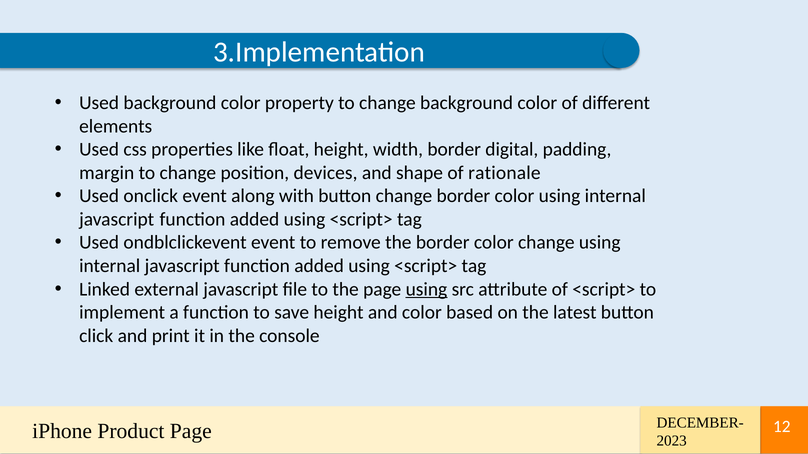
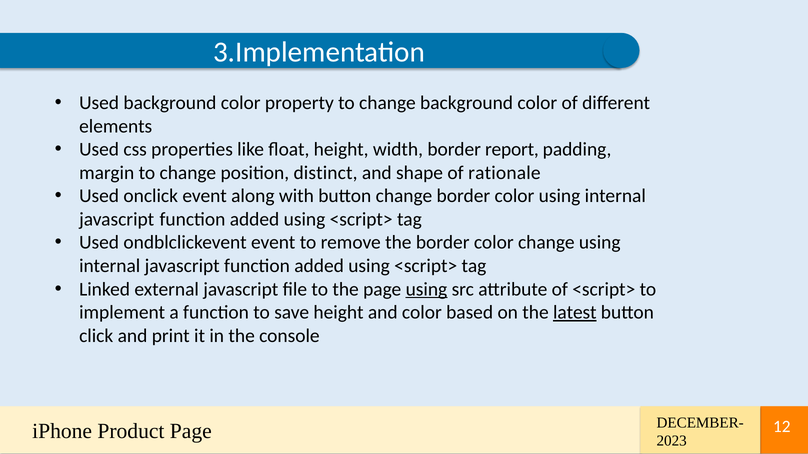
digital: digital -> report
devices: devices -> distinct
latest underline: none -> present
